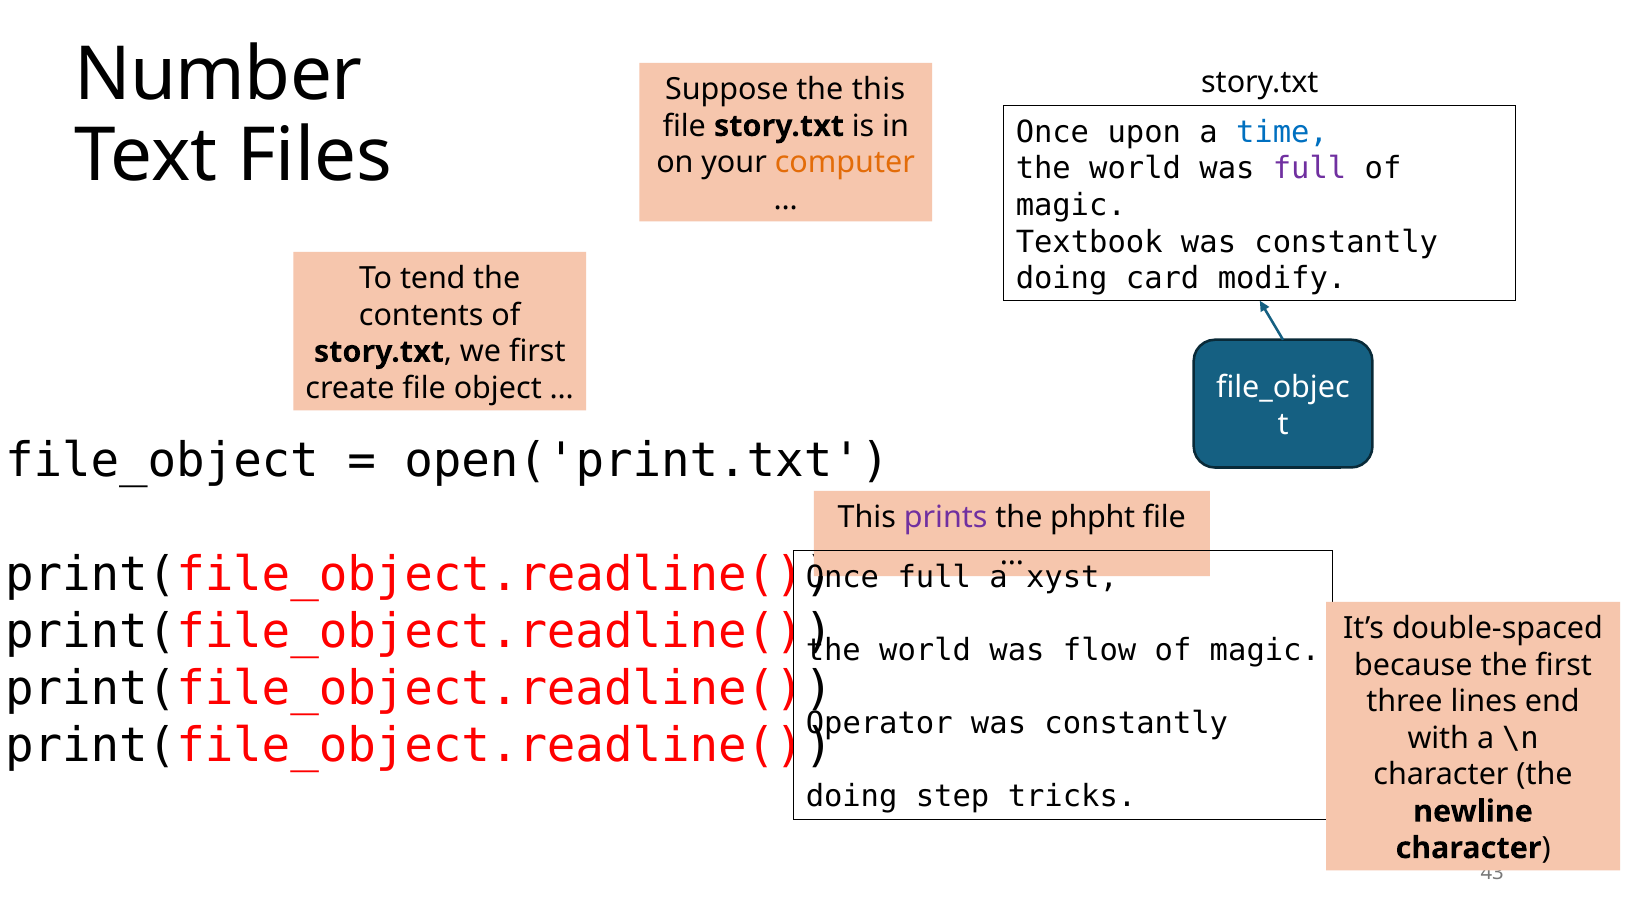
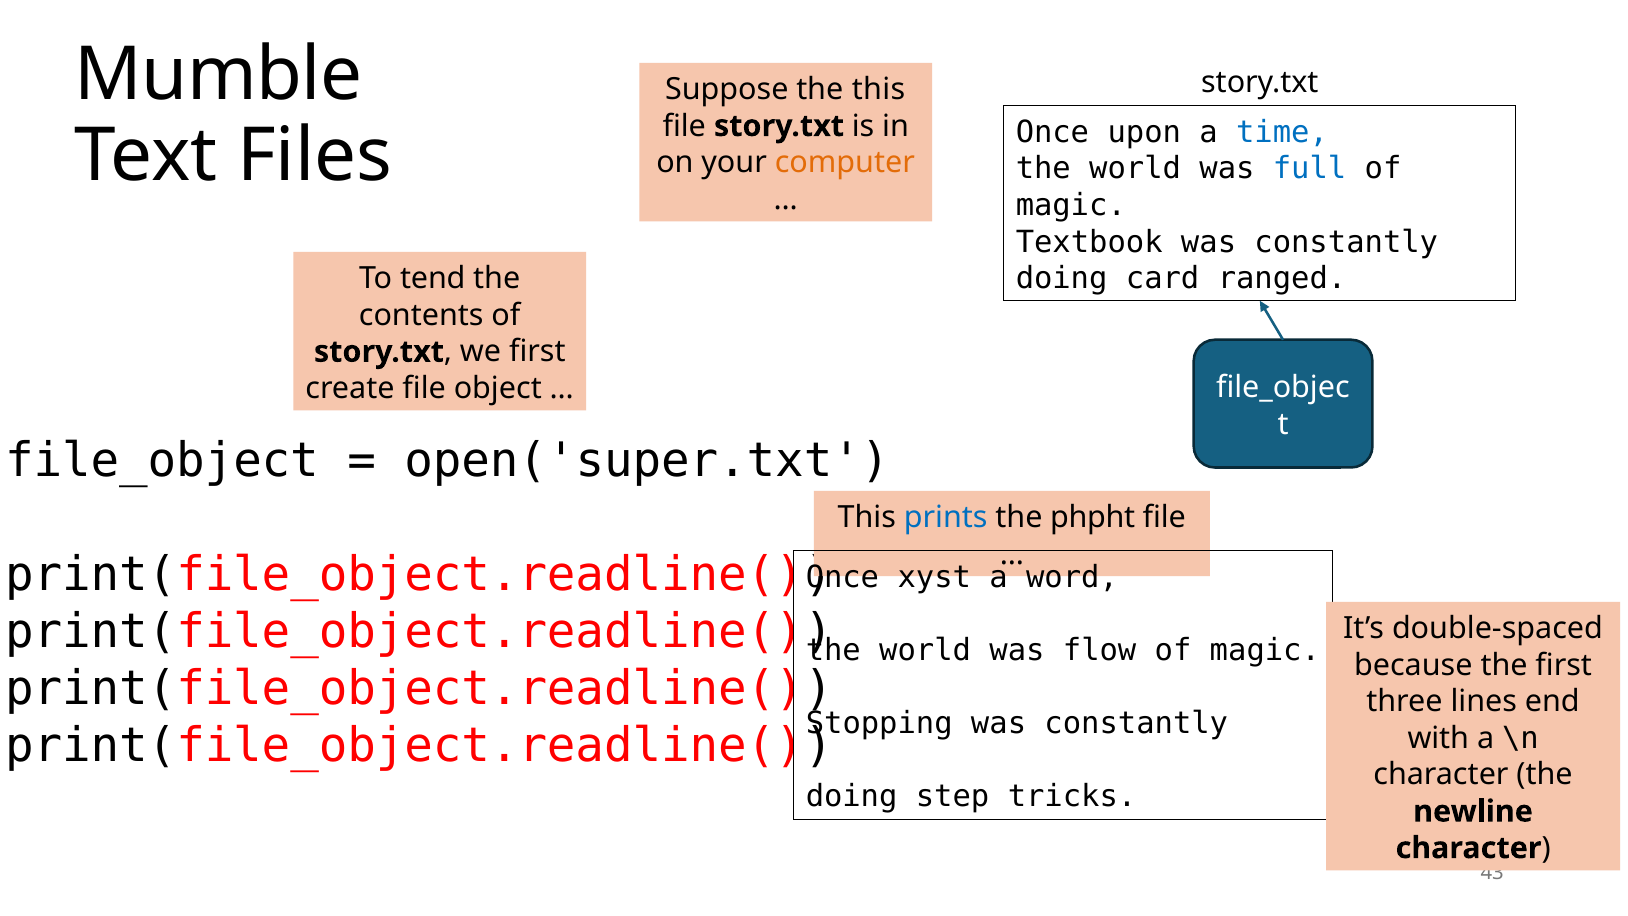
Number: Number -> Mumble
full at (1310, 169) colour: purple -> blue
modify: modify -> ranged
open('print.txt: open('print.txt -> open('super.txt
prints colour: purple -> blue
full at (934, 577): full -> xyst
xyst: xyst -> word
Operator: Operator -> Stopping
